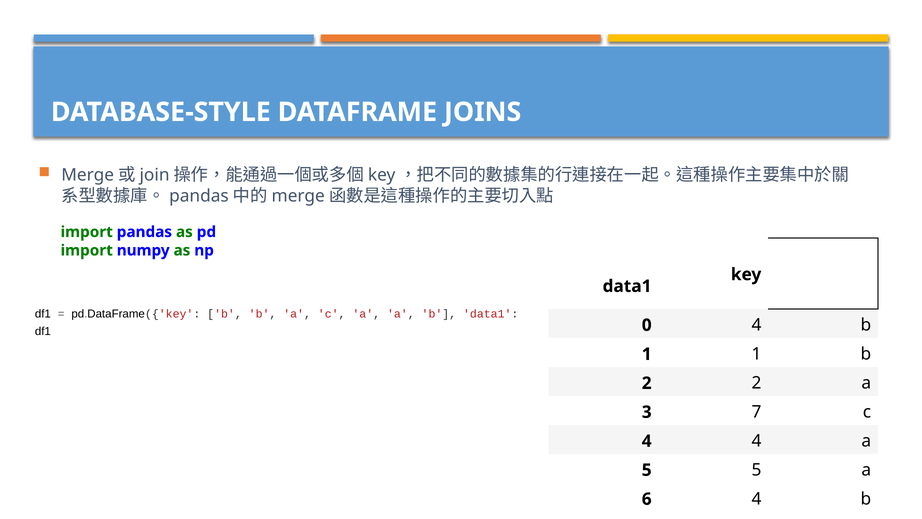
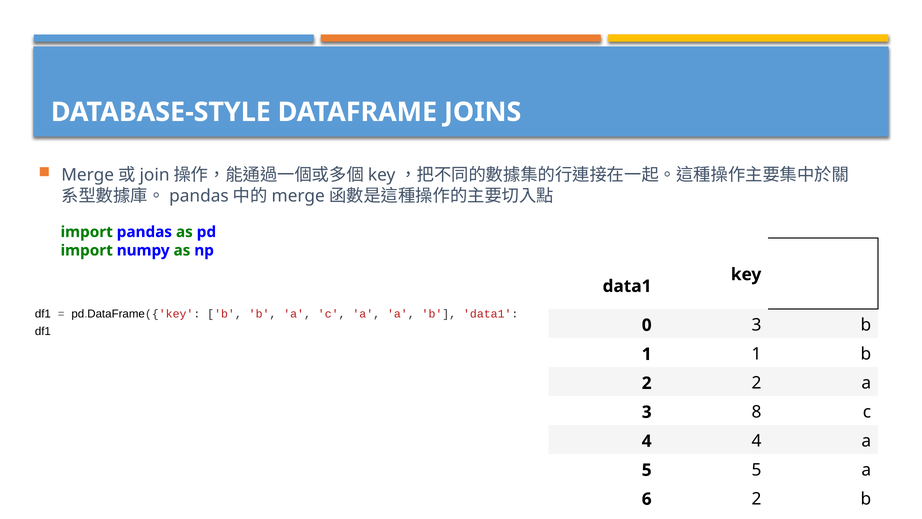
0 4: 4 -> 3
7: 7 -> 8
6 4: 4 -> 2
